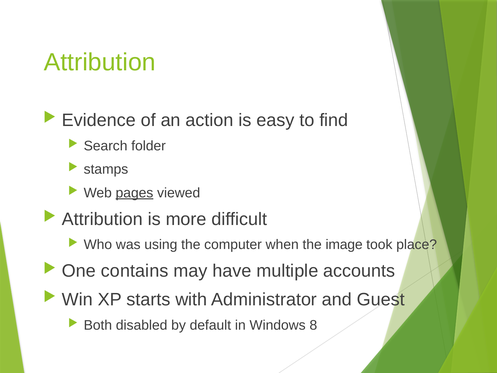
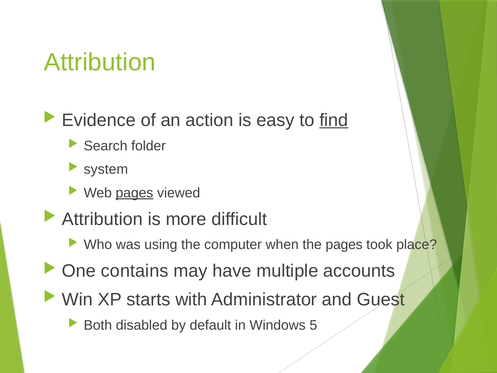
find underline: none -> present
stamps: stamps -> system
the image: image -> pages
8: 8 -> 5
